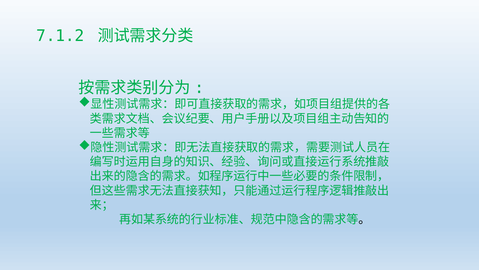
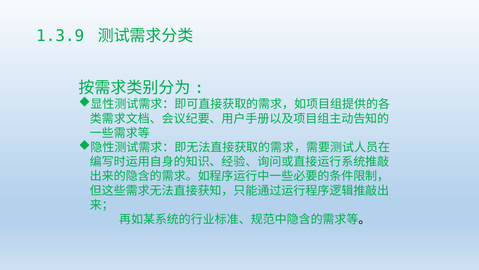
7.1.2: 7.1.2 -> 1.3.9
